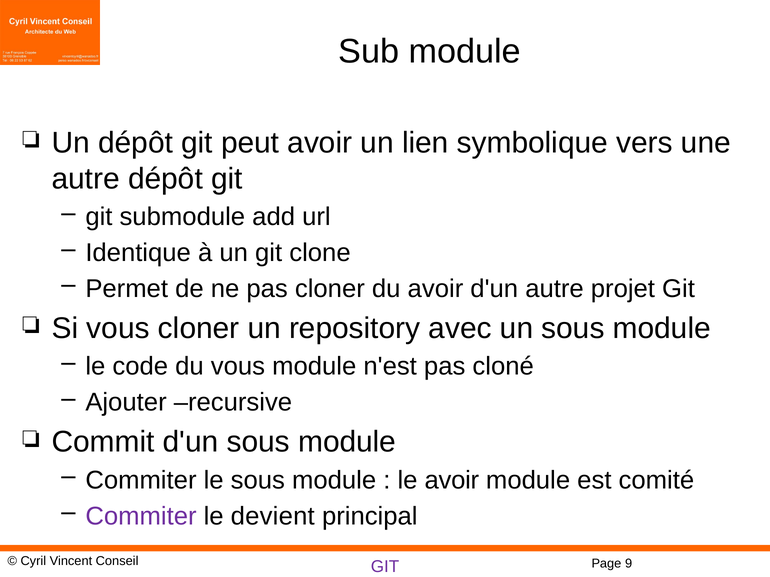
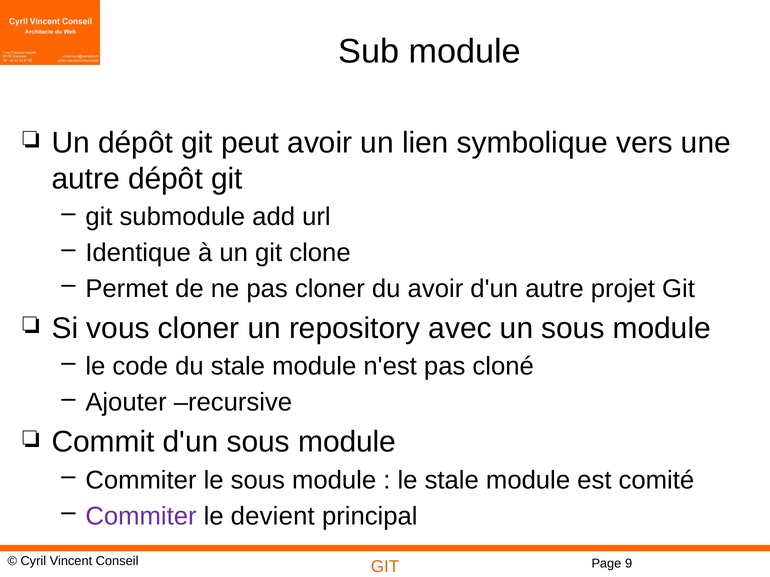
du vous: vous -> stale
le avoir: avoir -> stale
GIT at (385, 567) colour: purple -> orange
